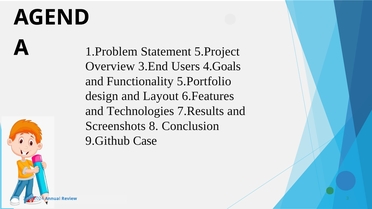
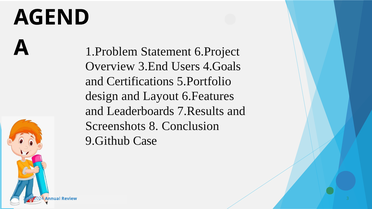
5.Project: 5.Project -> 6.Project
Functionality: Functionality -> Certifications
Technologies: Technologies -> Leaderboards
